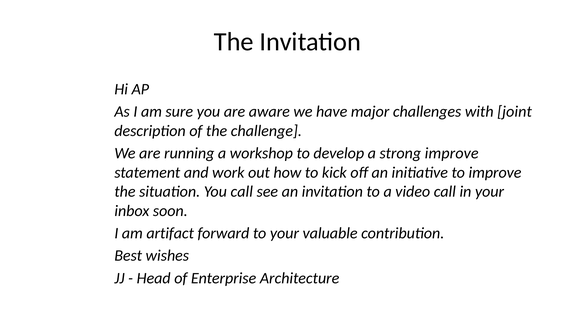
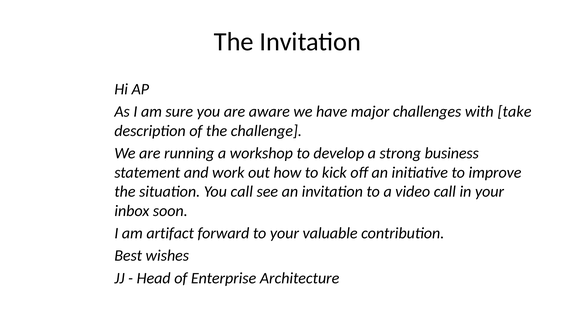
joint: joint -> take
strong improve: improve -> business
